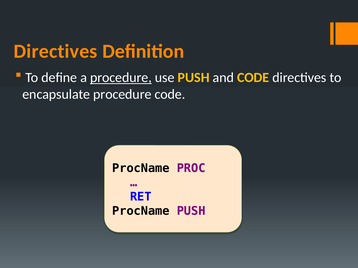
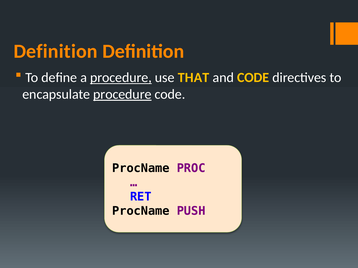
Directives at (56, 52): Directives -> Definition
use PUSH: PUSH -> THAT
procedure at (122, 94) underline: none -> present
